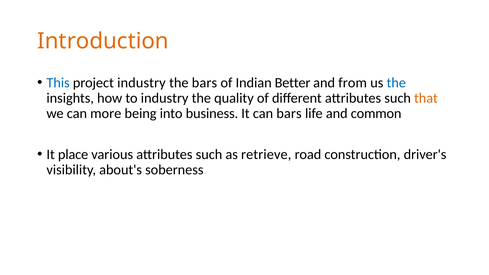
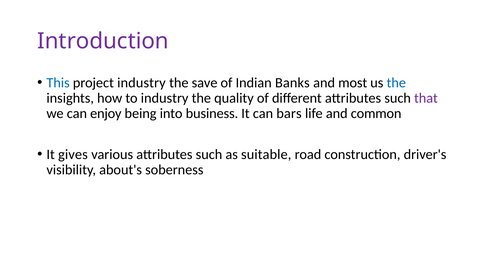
Introduction colour: orange -> purple
the bars: bars -> save
Better: Better -> Banks
from: from -> most
that colour: orange -> purple
more: more -> enjoy
place: place -> gives
retrieve: retrieve -> suitable
